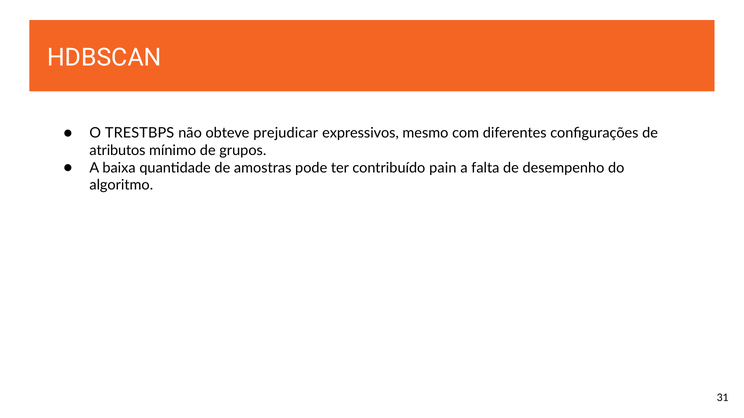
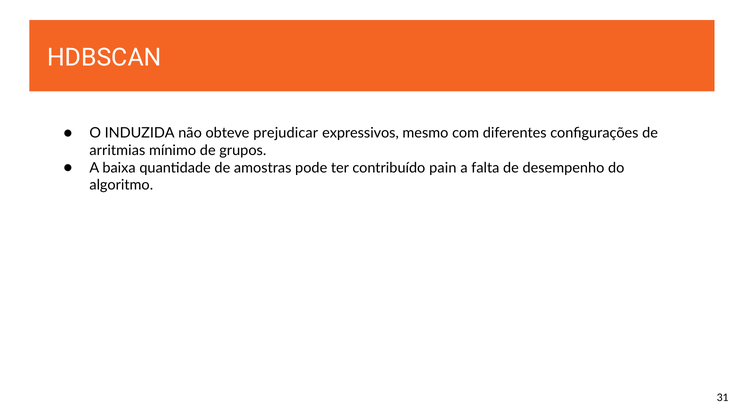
TRESTBPS: TRESTBPS -> INDUZIDA
atributos: atributos -> arritmias
